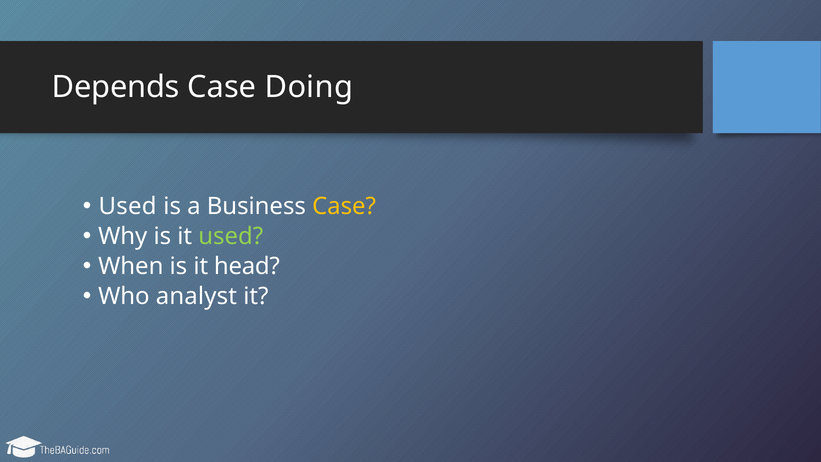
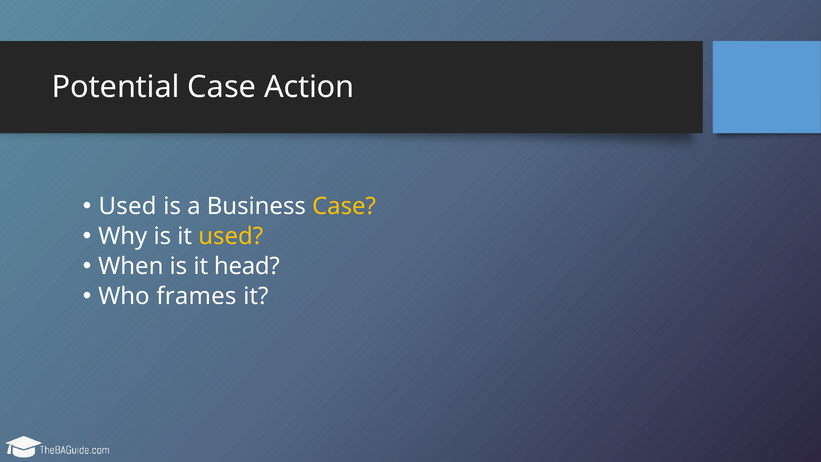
Depends: Depends -> Potential
Doing: Doing -> Action
used at (231, 236) colour: light green -> yellow
analyst: analyst -> frames
